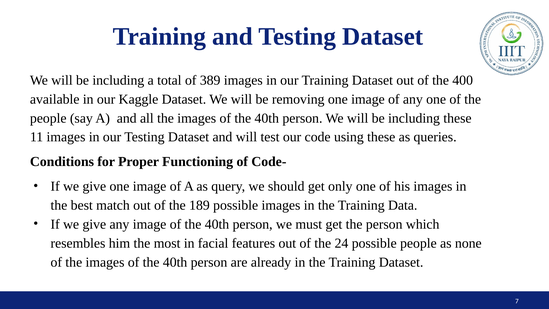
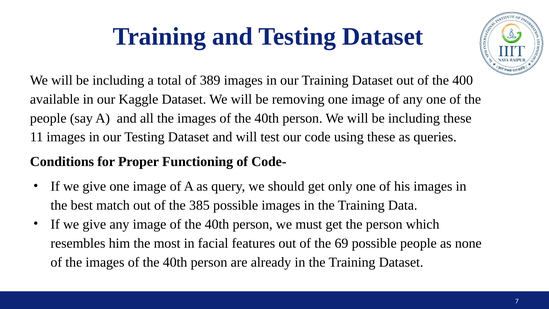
189: 189 -> 385
24: 24 -> 69
